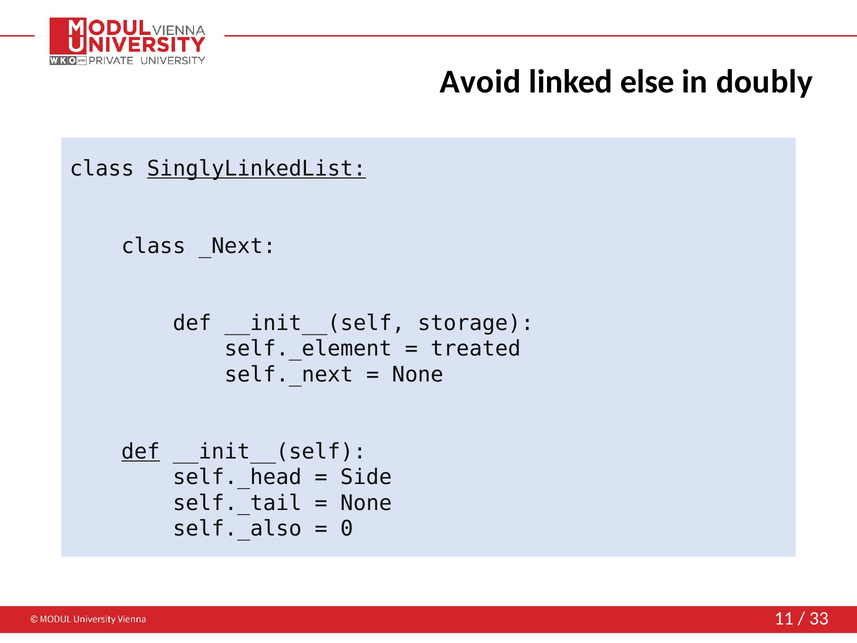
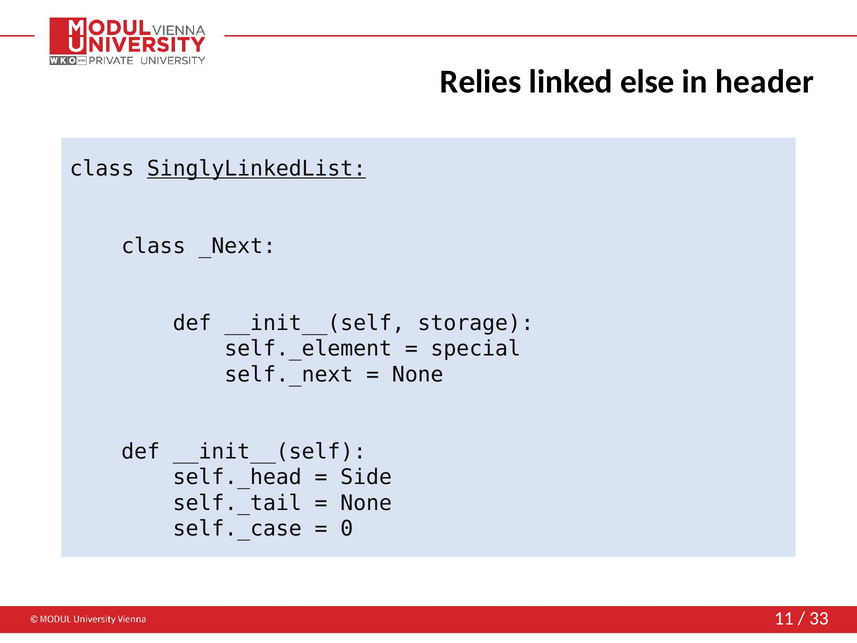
Avoid: Avoid -> Relies
doubly: doubly -> header
treated: treated -> special
def at (141, 452) underline: present -> none
self._also: self._also -> self._case
